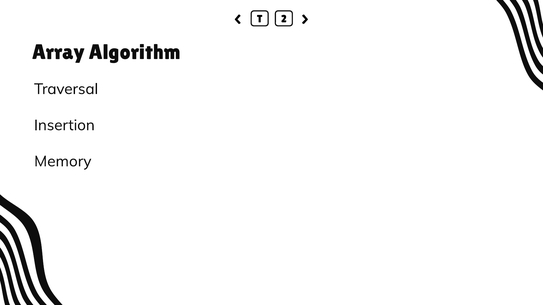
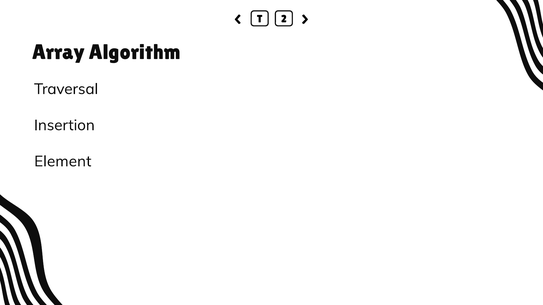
Memory: Memory -> Element
